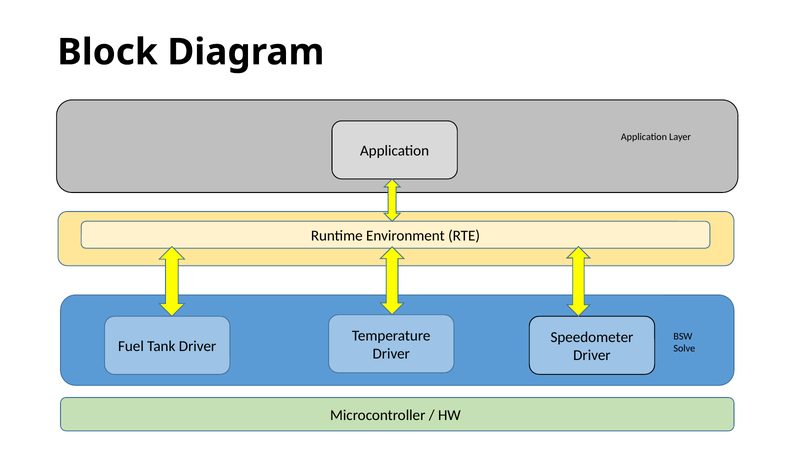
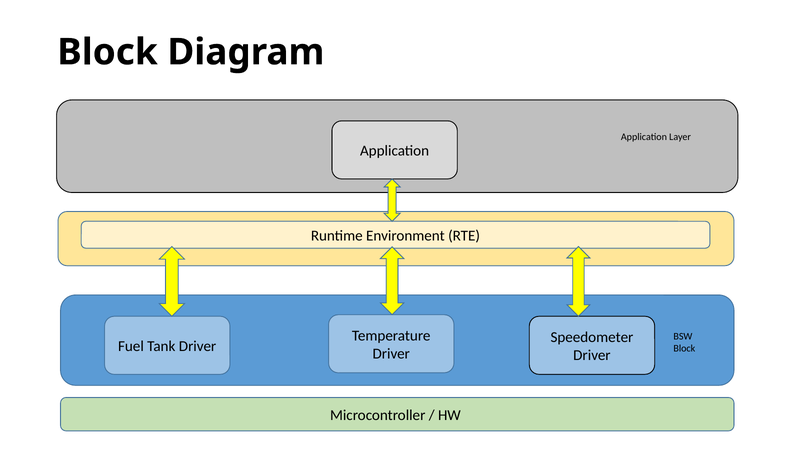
Solve at (684, 348): Solve -> Block
